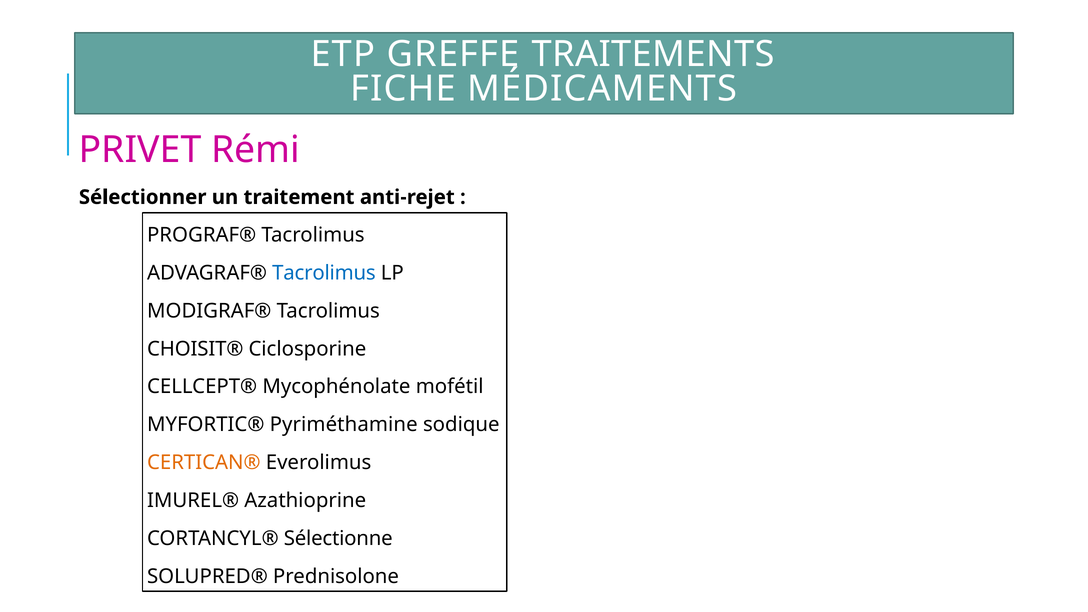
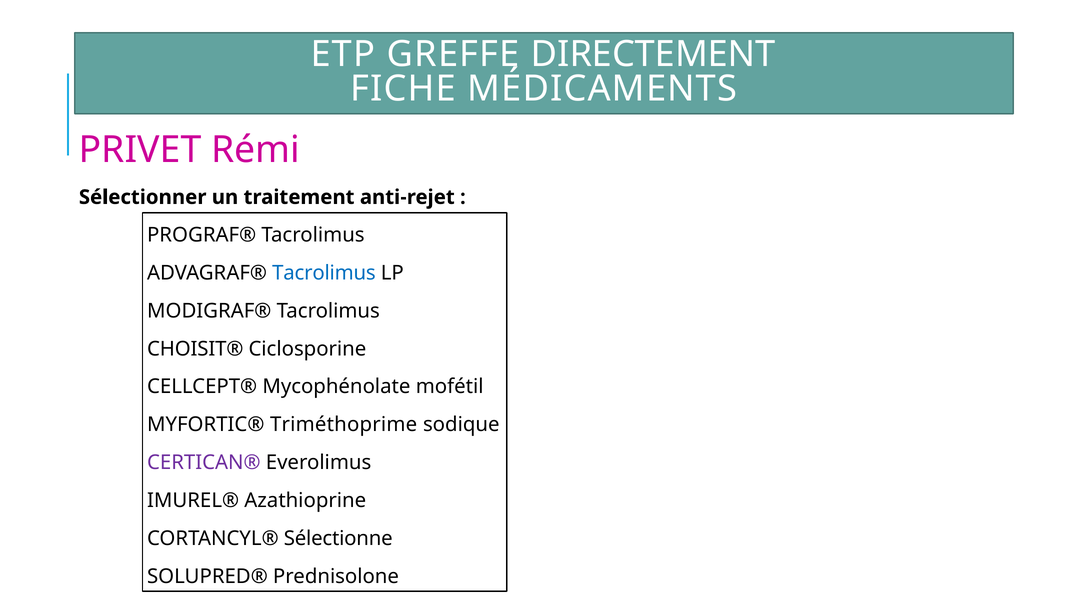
TRAITEMENTS: TRAITEMENTS -> DIRECTEMENT
Pyriméthamine: Pyriméthamine -> Triméthoprime
CERTICAN® colour: orange -> purple
